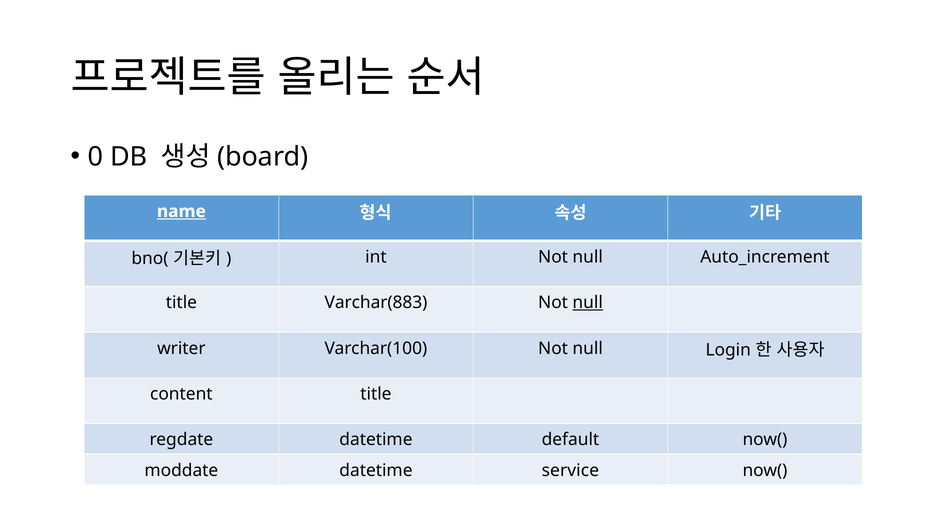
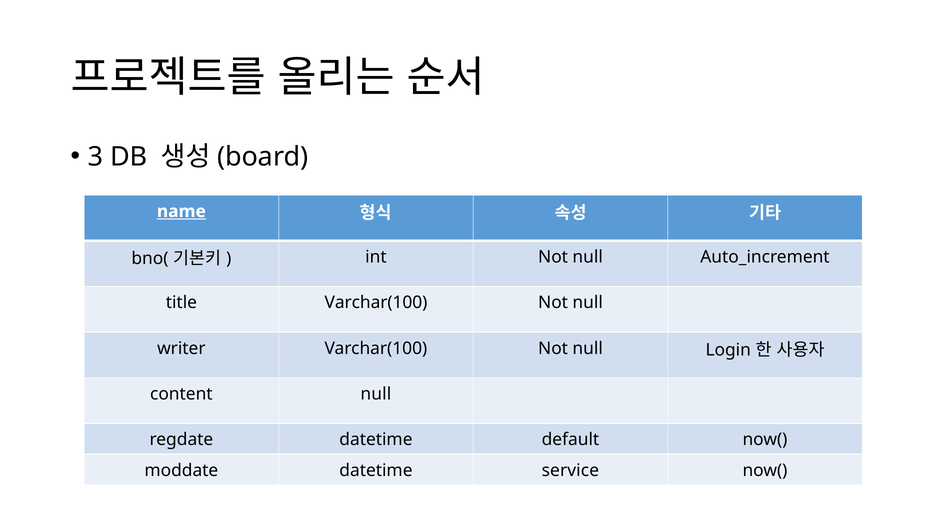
0: 0 -> 3
title Varchar(883: Varchar(883 -> Varchar(100
null at (588, 303) underline: present -> none
content title: title -> null
